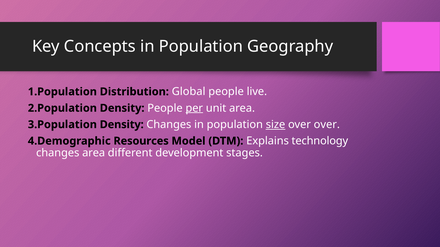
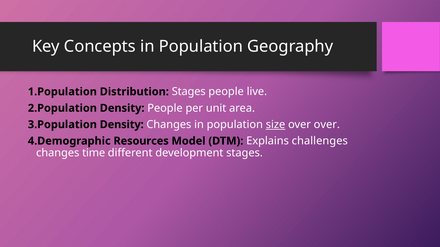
Distribution Global: Global -> Stages
per underline: present -> none
technology: technology -> challenges
changes area: area -> time
